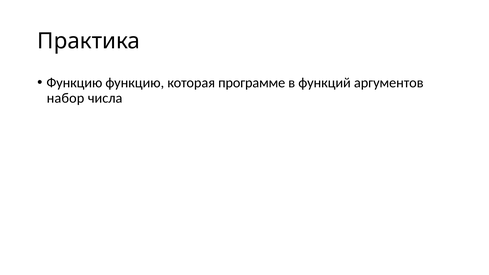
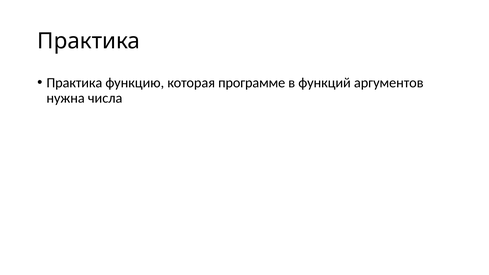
Функцию at (74, 83): Функцию -> Практика
набор: набор -> нужна
